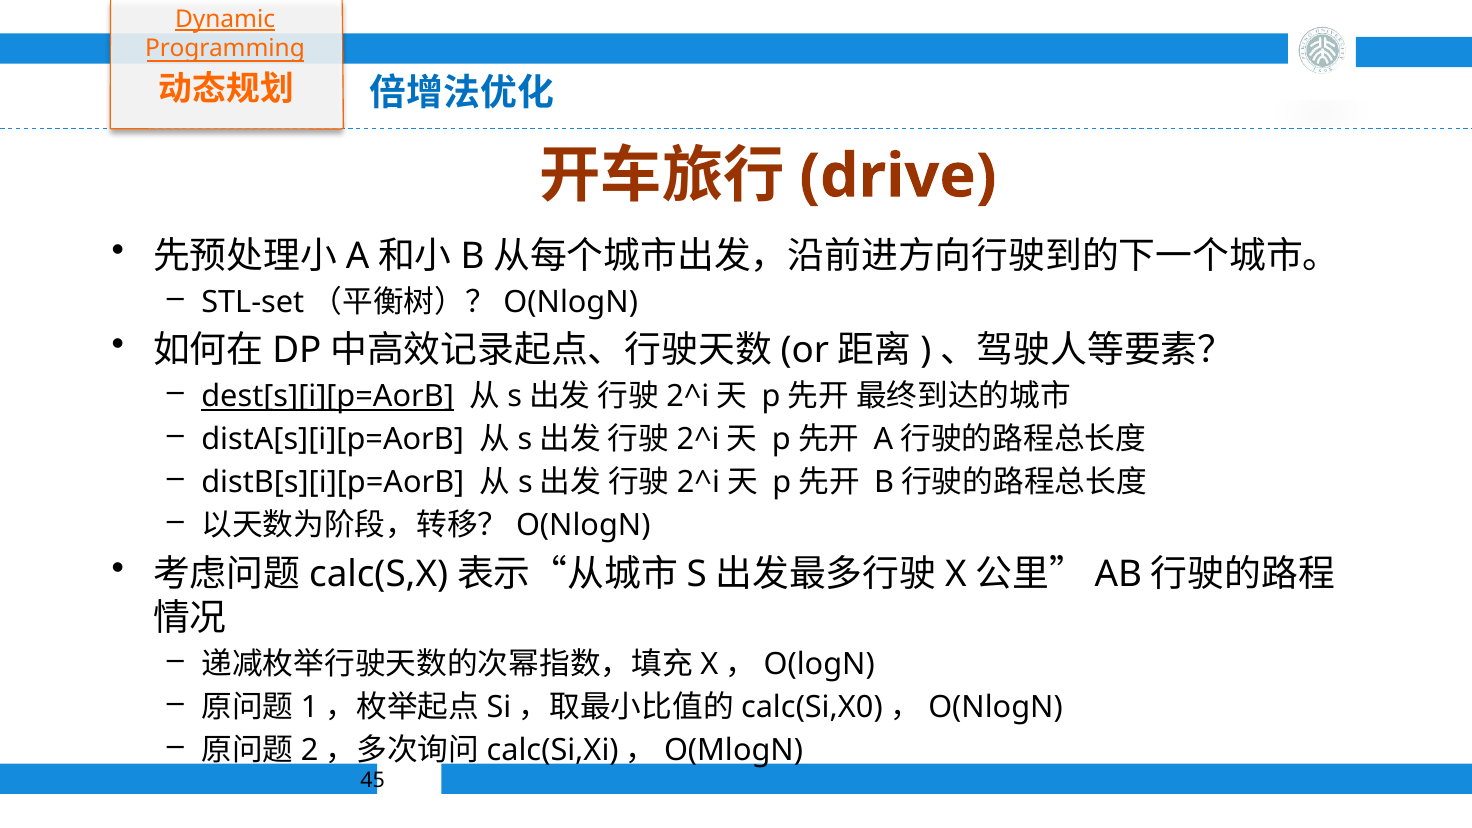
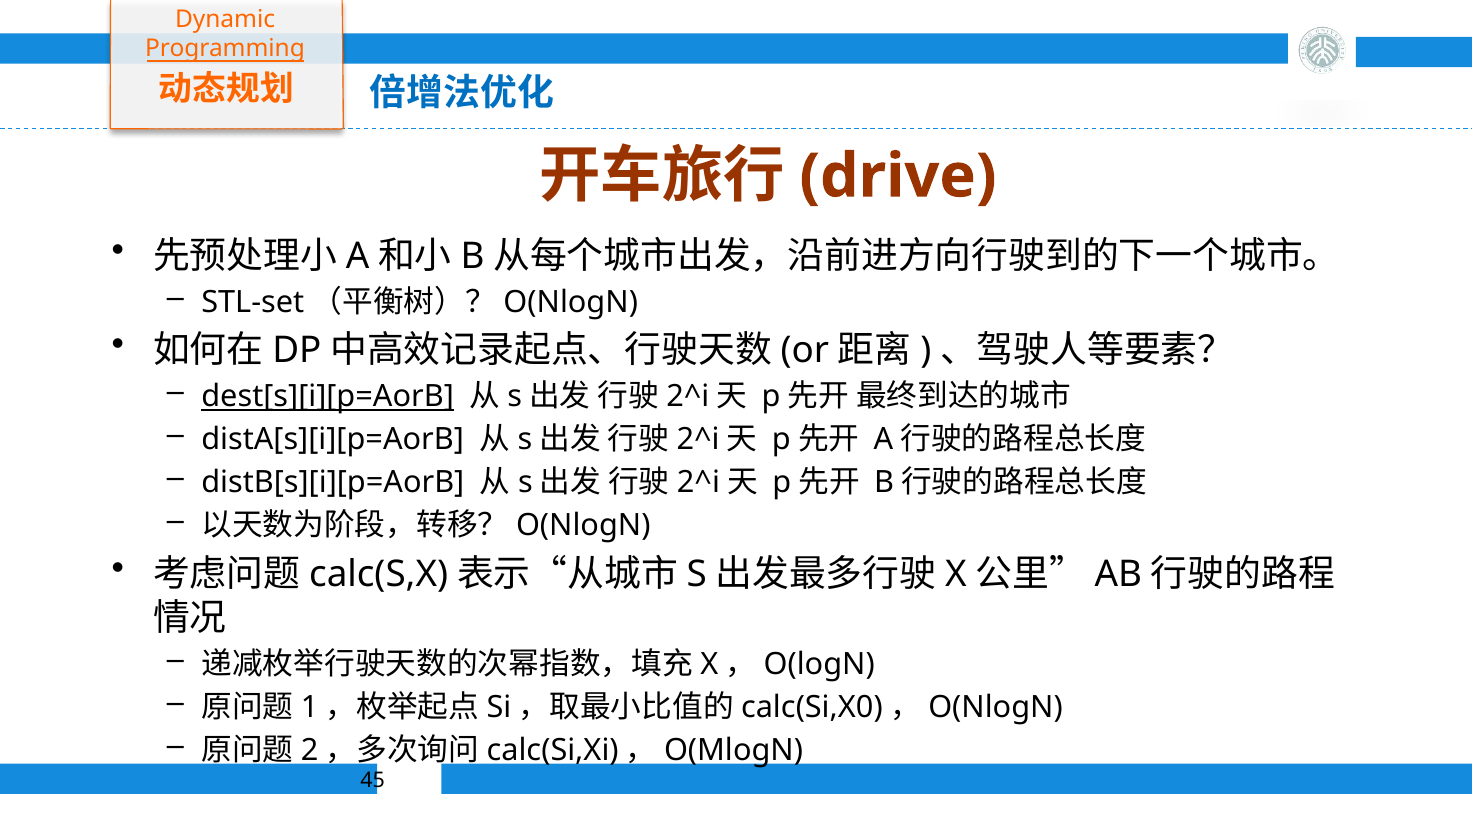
Dynamic underline: present -> none
